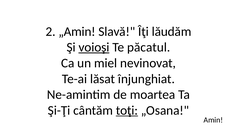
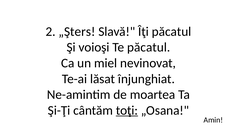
„Amin: „Amin -> „Şters
Îţi lăudăm: lăudăm -> păcatul
voioşi underline: present -> none
